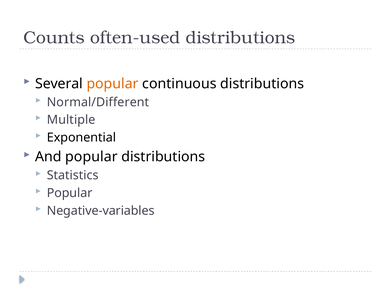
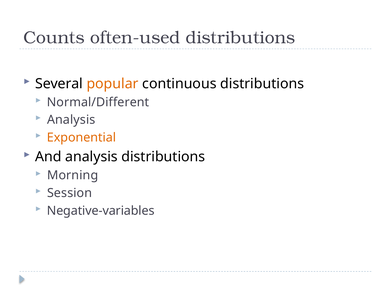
Multiple at (71, 120): Multiple -> Analysis
Exponential colour: black -> orange
And popular: popular -> analysis
Statistics: Statistics -> Morning
Popular at (70, 193): Popular -> Session
